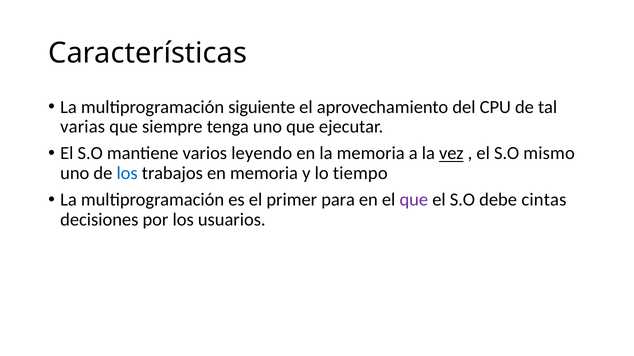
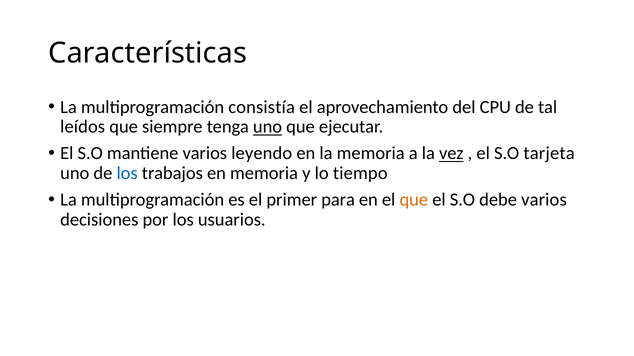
siguiente: siguiente -> consistía
varias: varias -> leídos
uno at (268, 127) underline: none -> present
mismo: mismo -> tarjeta
que at (414, 200) colour: purple -> orange
debe cintas: cintas -> varios
